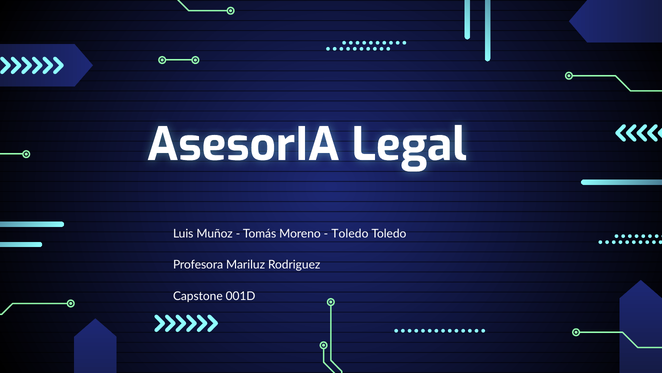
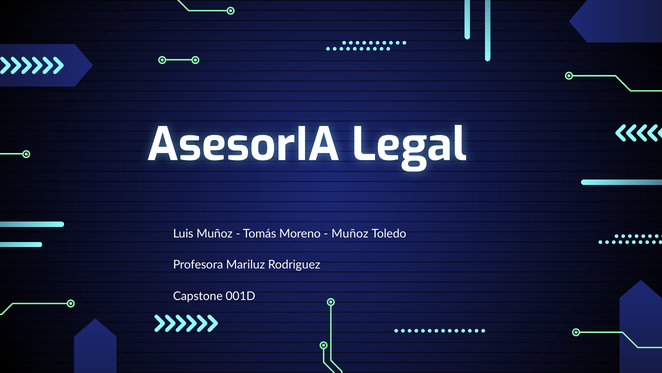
Toledo at (350, 233): Toledo -> Muñoz
